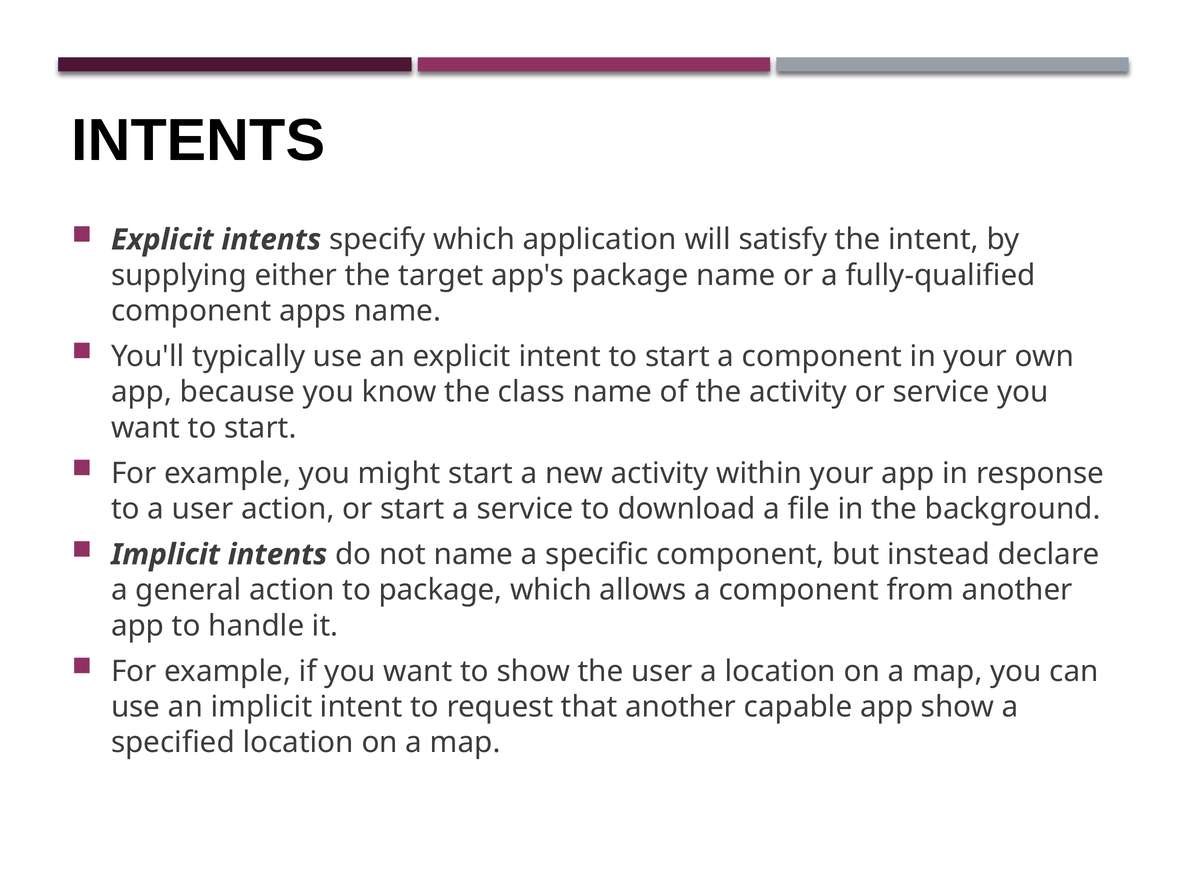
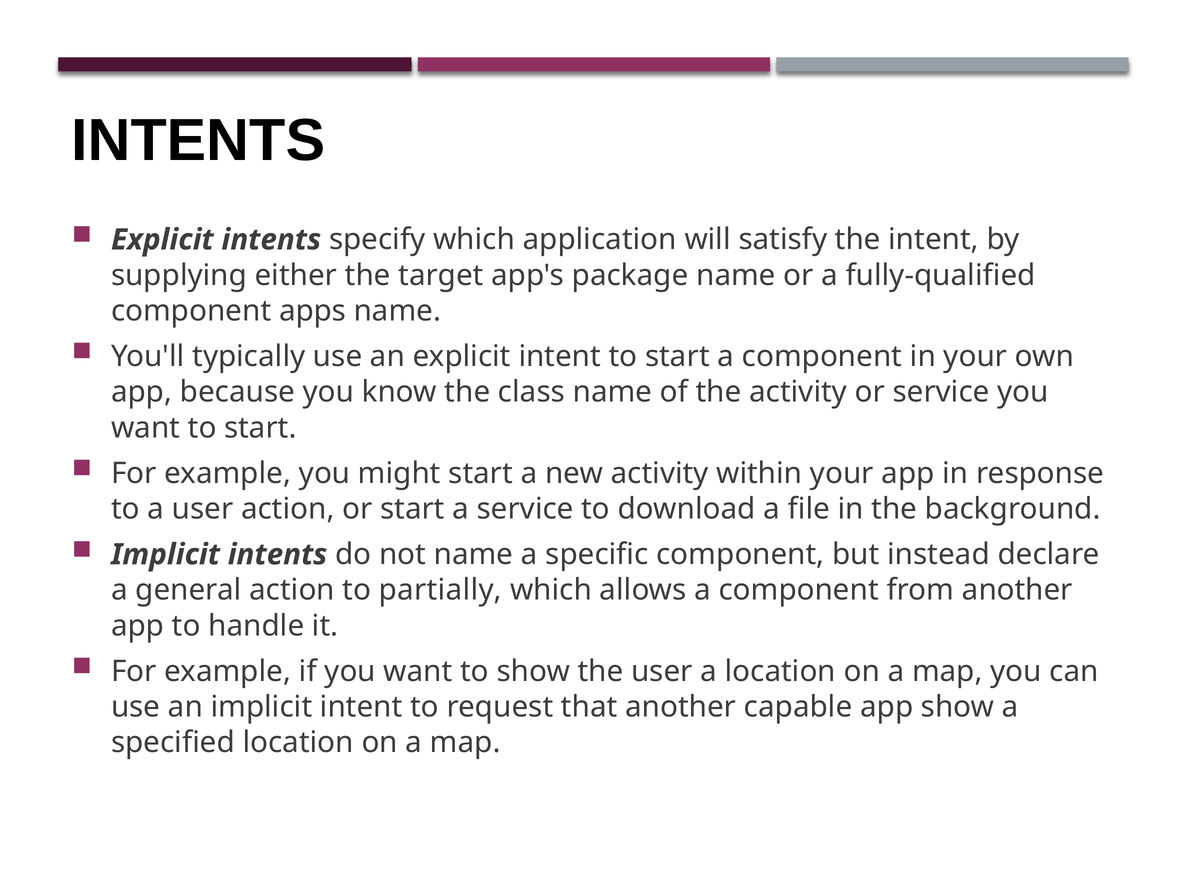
to package: package -> partially
